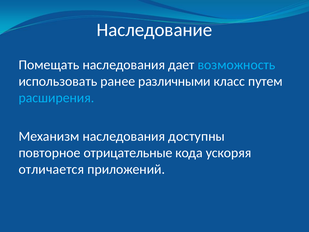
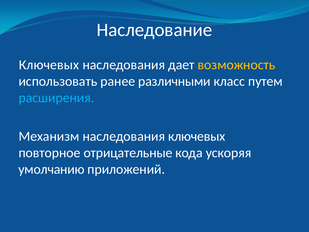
Помещать at (49, 65): Помещать -> Ключевых
возможность colour: light blue -> yellow
наследования доступны: доступны -> ключевых
отличается: отличается -> умолчанию
